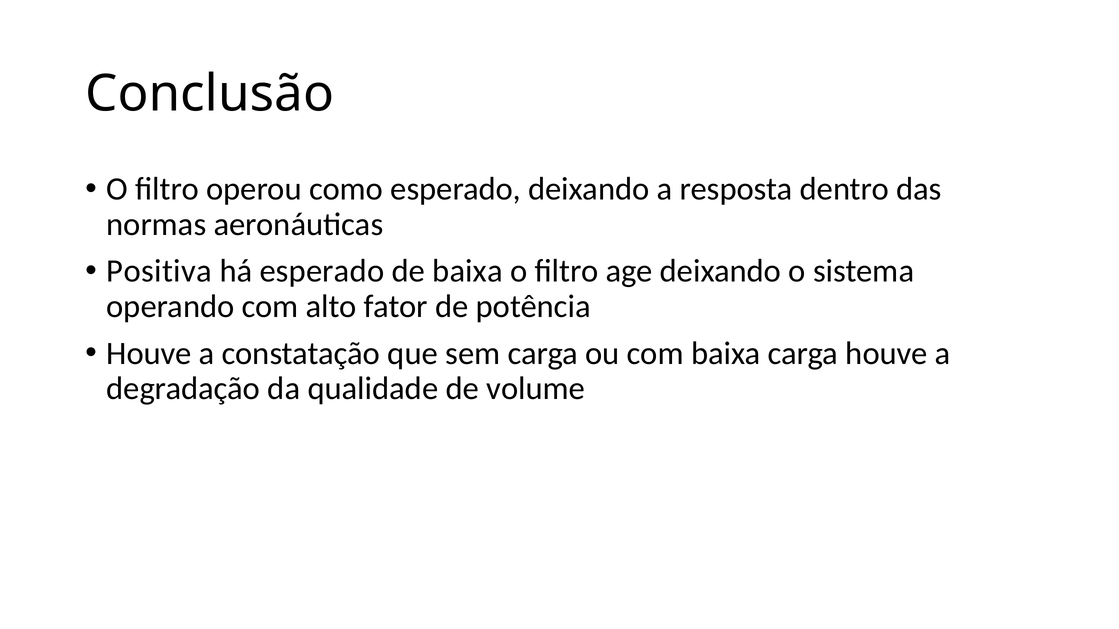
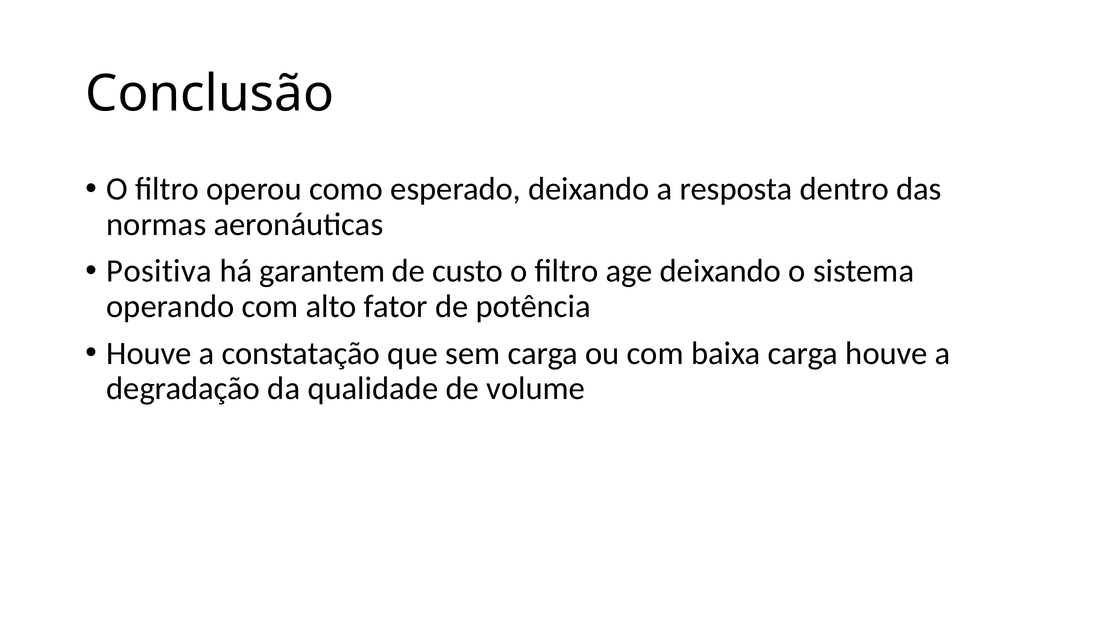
há esperado: esperado -> garantem
de baixa: baixa -> custo
